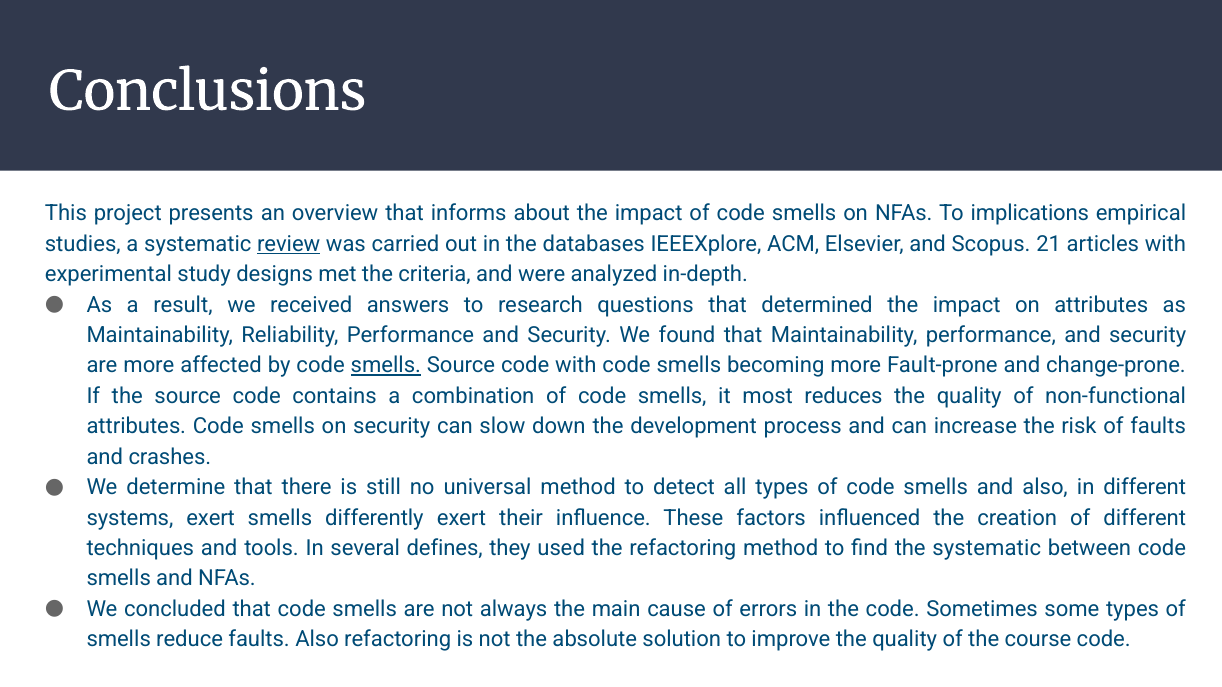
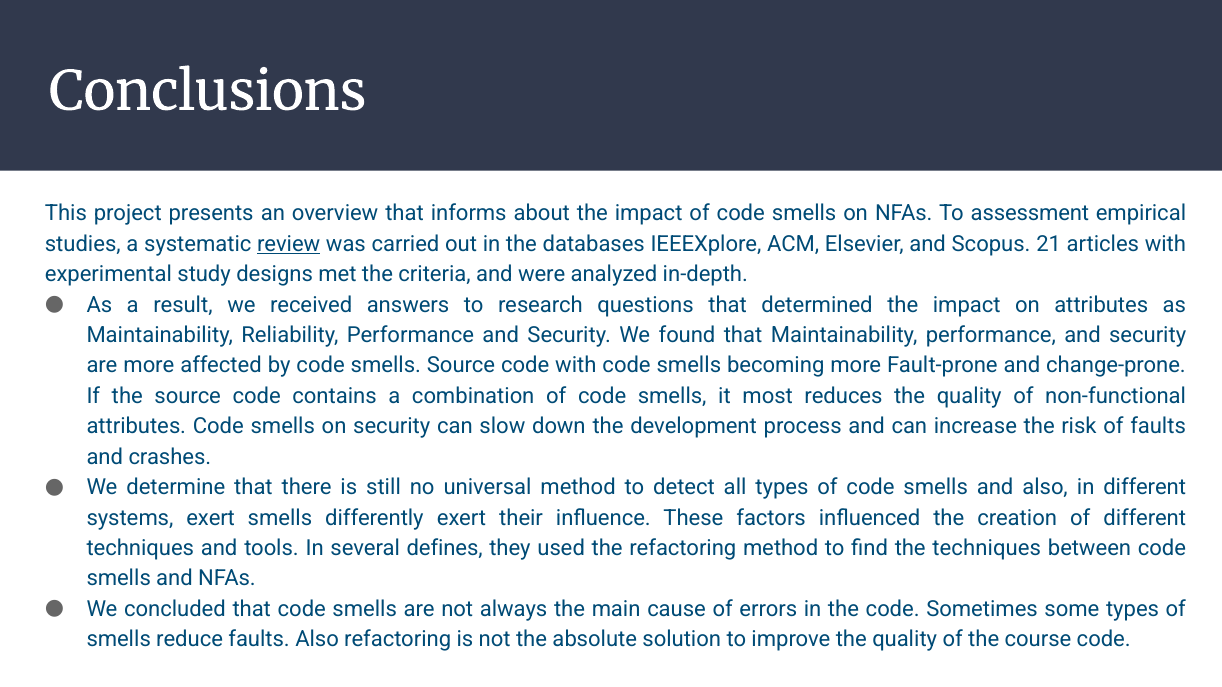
implications: implications -> assessment
smells at (386, 366) underline: present -> none
the systematic: systematic -> techniques
